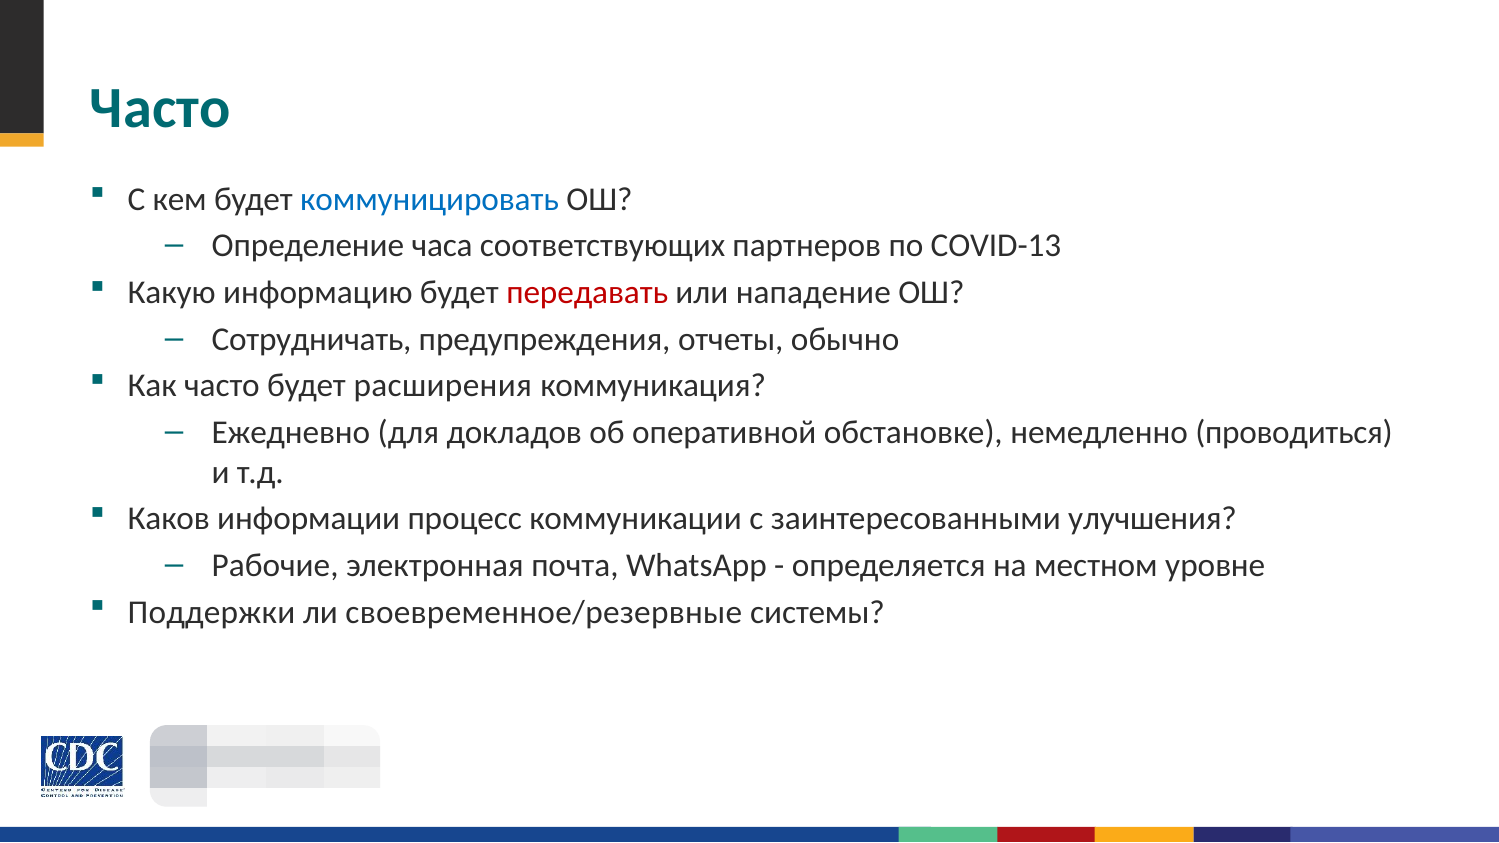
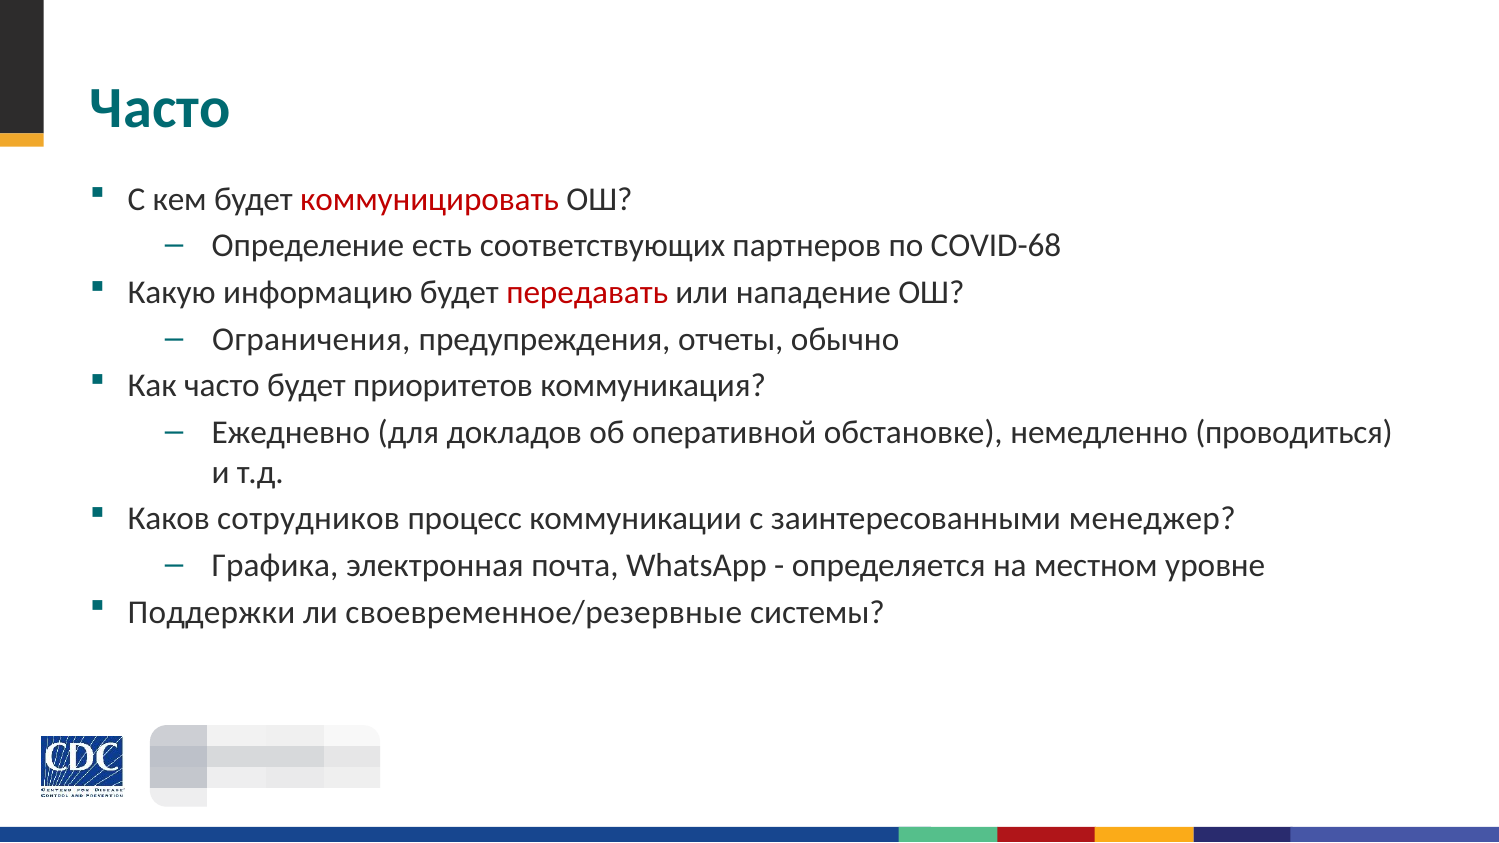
коммуницировать colour: blue -> red
часа: часа -> есть
COVID-13: COVID-13 -> COVID-68
Сотрудничать: Сотрудничать -> Ограничения
расширения: расширения -> приоритетов
информации: информации -> сотрудников
улучшения: улучшения -> менеджер
Рабочие: Рабочие -> Графика
